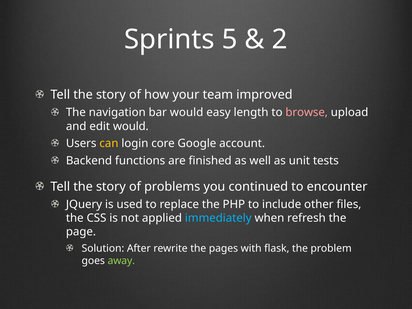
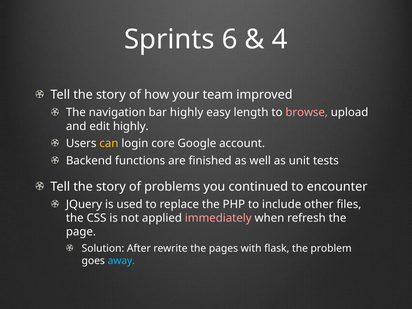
5: 5 -> 6
2: 2 -> 4
bar would: would -> highly
edit would: would -> highly
immediately colour: light blue -> pink
away colour: light green -> light blue
